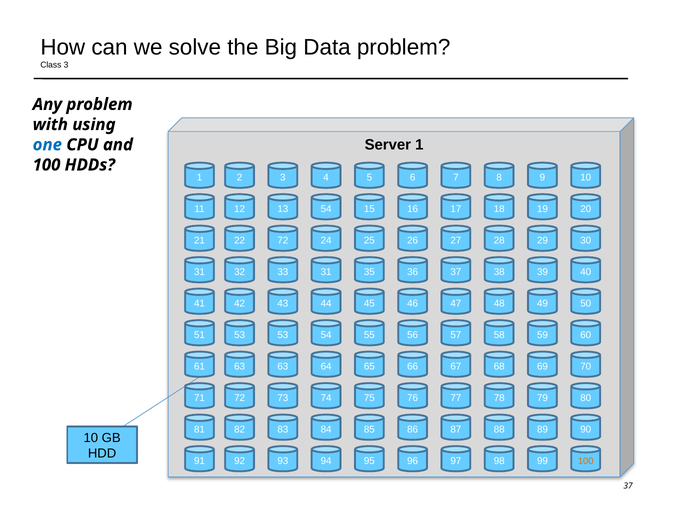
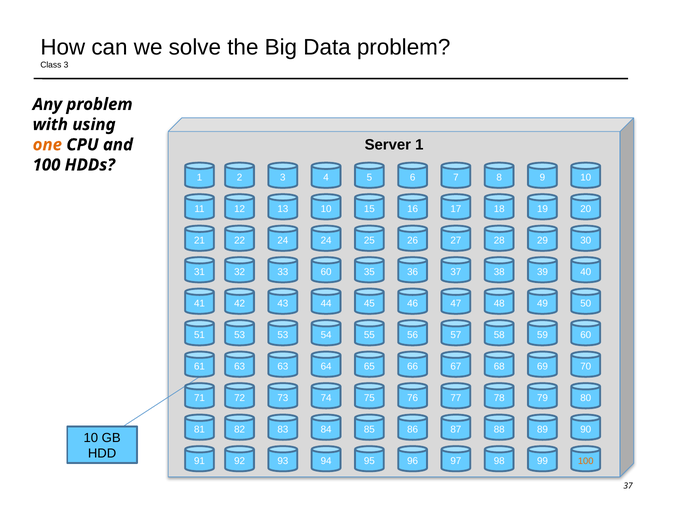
one colour: blue -> orange
13 54: 54 -> 10
22 72: 72 -> 24
33 31: 31 -> 60
